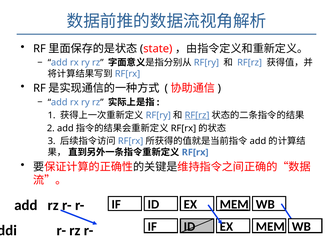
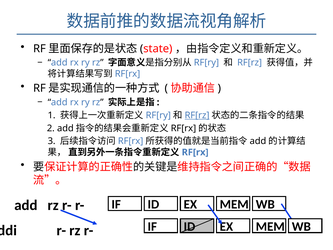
MEM at (234, 204) underline: present -> none
